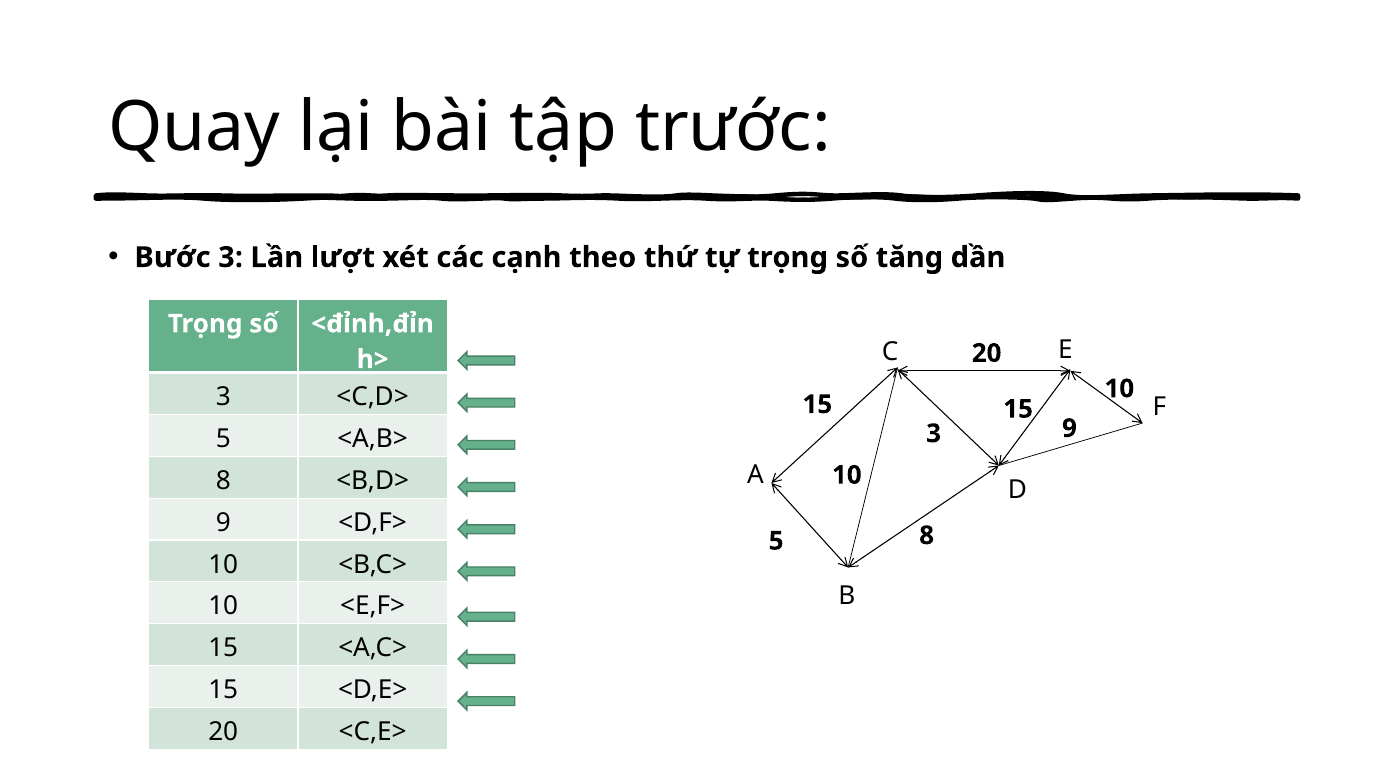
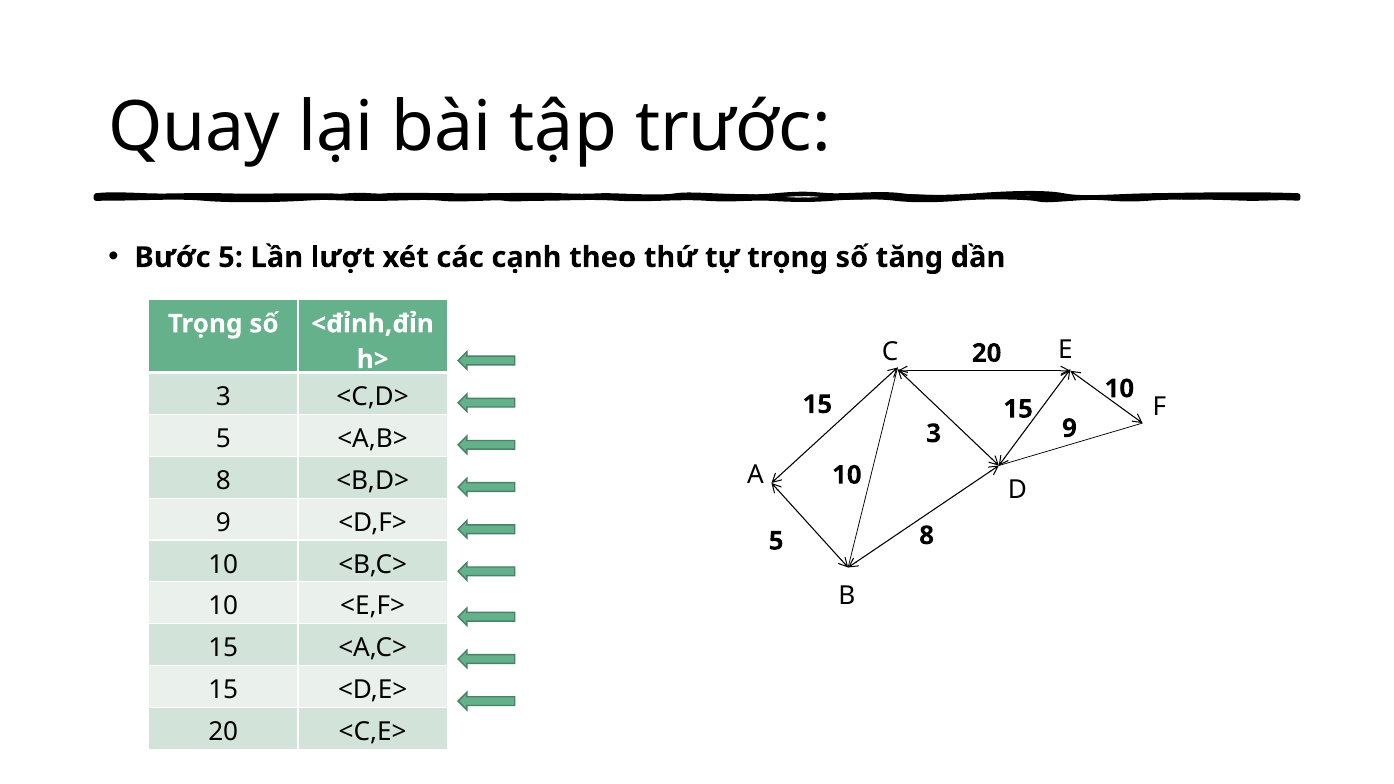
Bước 3: 3 -> 5
